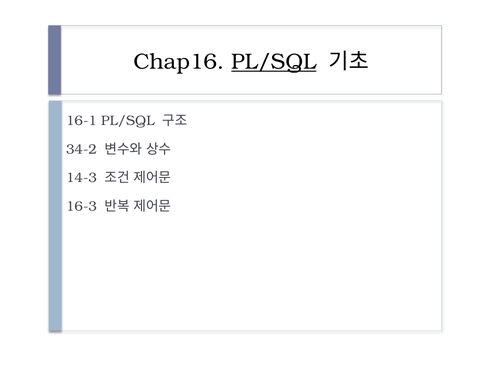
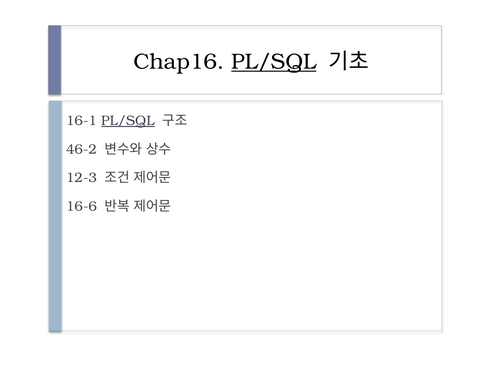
PL/SQL at (128, 121) underline: none -> present
34-2: 34-2 -> 46-2
14-3: 14-3 -> 12-3
16-3: 16-3 -> 16-6
